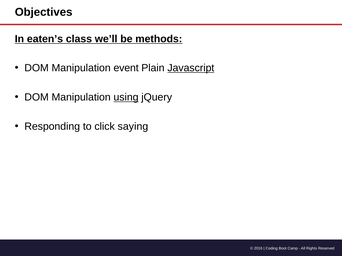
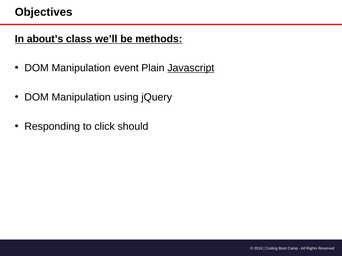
eaten’s: eaten’s -> about’s
using underline: present -> none
saying: saying -> should
